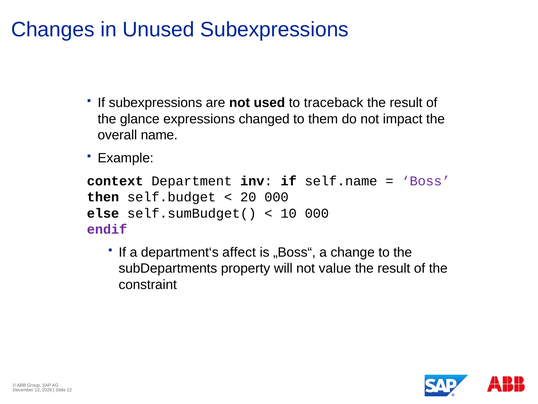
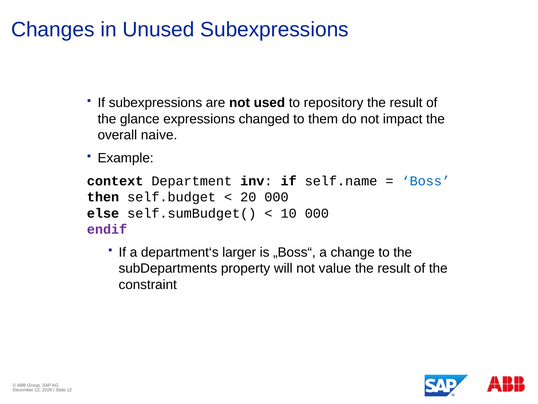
traceback: traceback -> repository
name: name -> naive
Boss colour: purple -> blue
affect: affect -> larger
